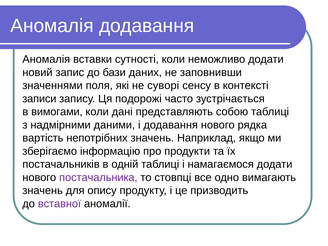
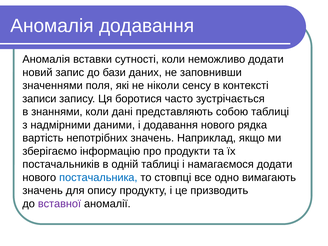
суворі: суворі -> ніколи
подорожі: подорожі -> боротися
вимогами: вимогами -> знаннями
постачальника colour: purple -> blue
